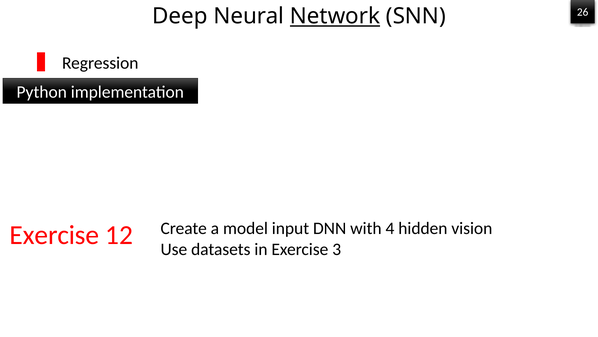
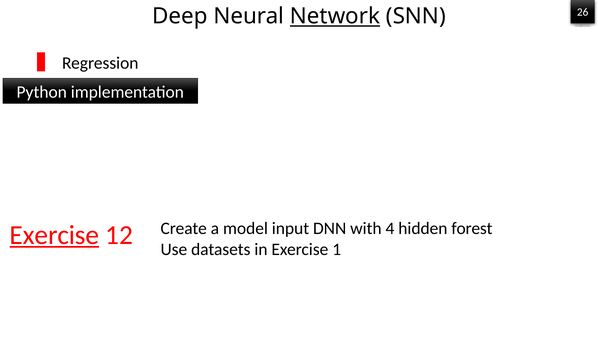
Exercise at (54, 235) underline: none -> present
vision: vision -> forest
3: 3 -> 1
